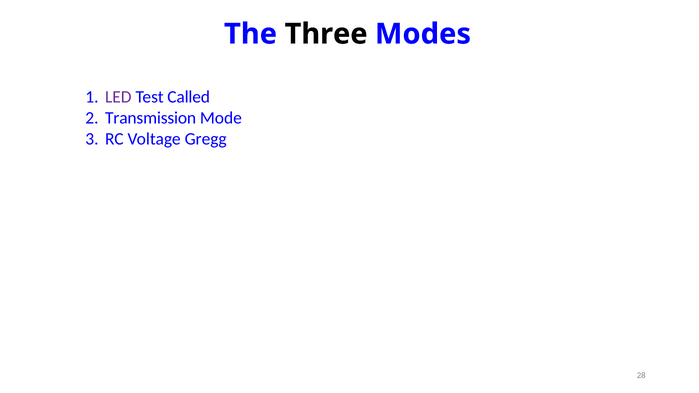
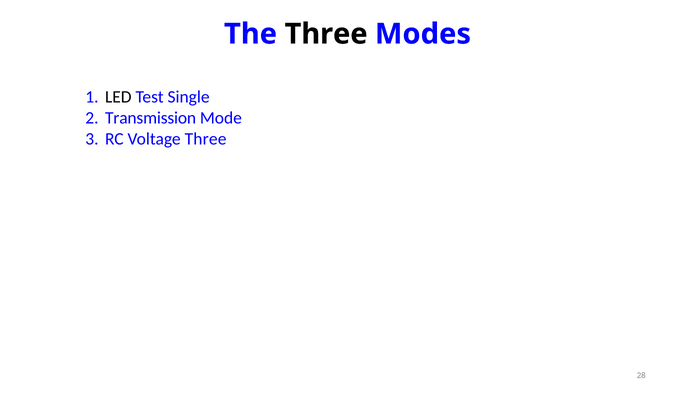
LED colour: purple -> black
Called: Called -> Single
Voltage Gregg: Gregg -> Three
